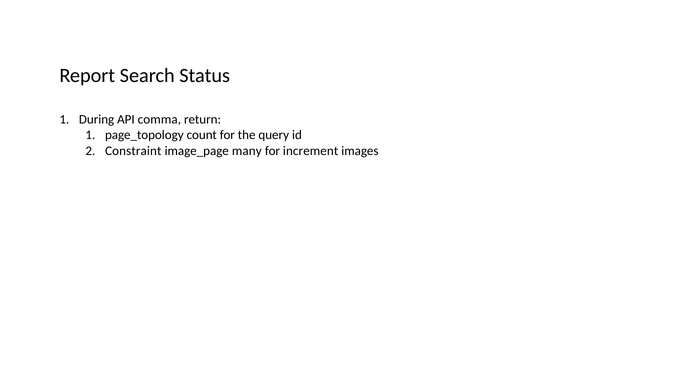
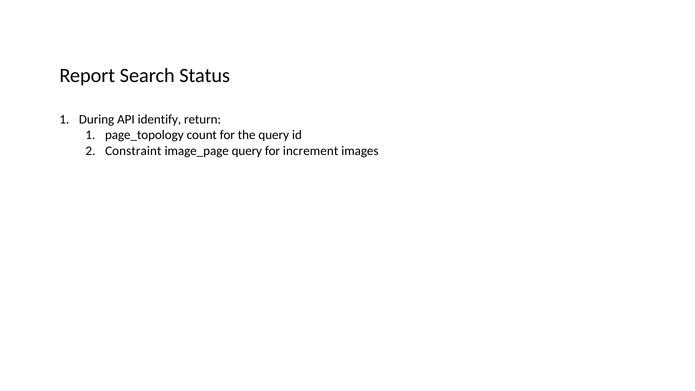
comma: comma -> identify
image_page many: many -> query
